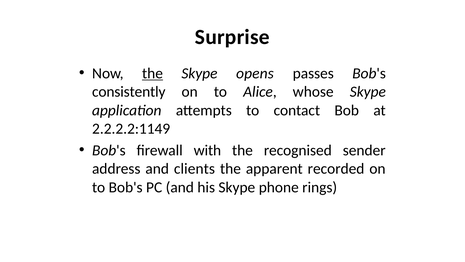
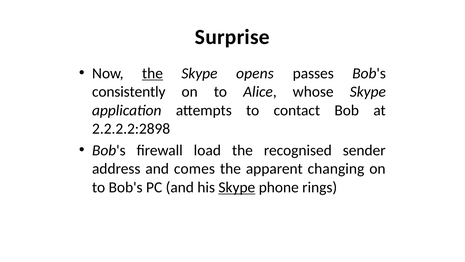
2.2.2.2:1149: 2.2.2.2:1149 -> 2.2.2.2:2898
with: with -> load
clients: clients -> comes
recorded: recorded -> changing
Skype at (237, 187) underline: none -> present
